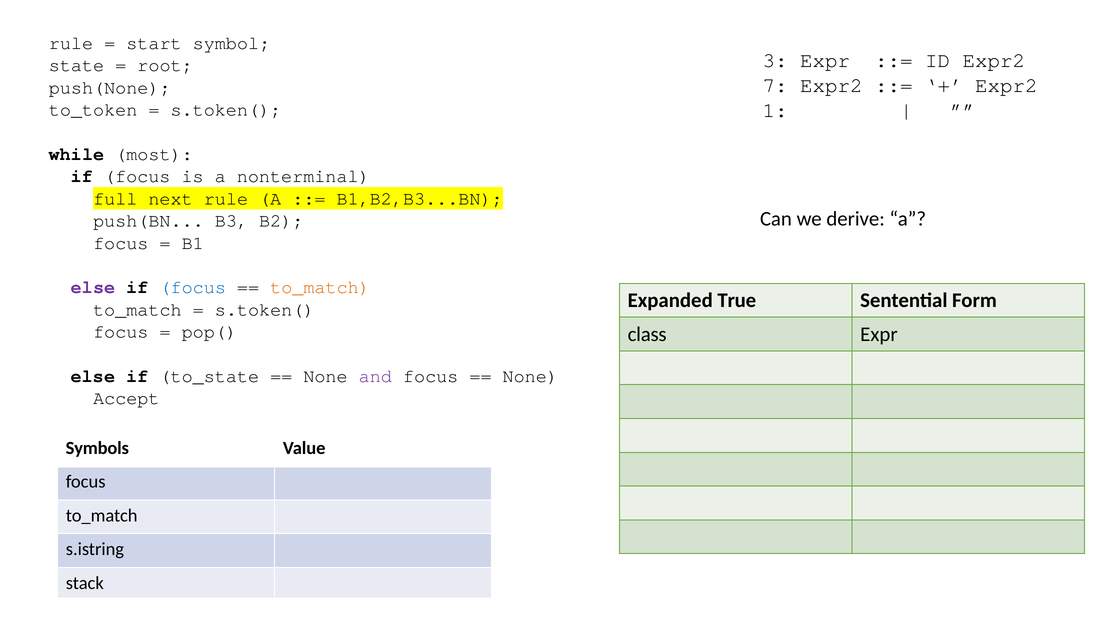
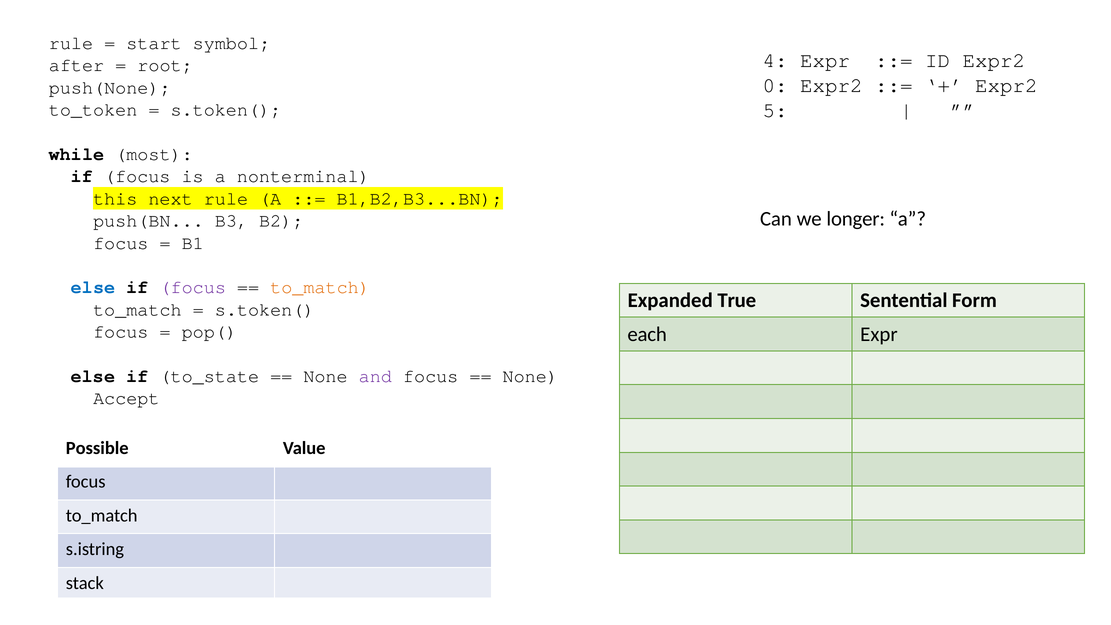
3: 3 -> 4
state: state -> after
7: 7 -> 0
1: 1 -> 5
full: full -> this
derive: derive -> longer
else at (93, 287) colour: purple -> blue
focus at (193, 287) colour: blue -> purple
class: class -> each
Symbols: Symbols -> Possible
